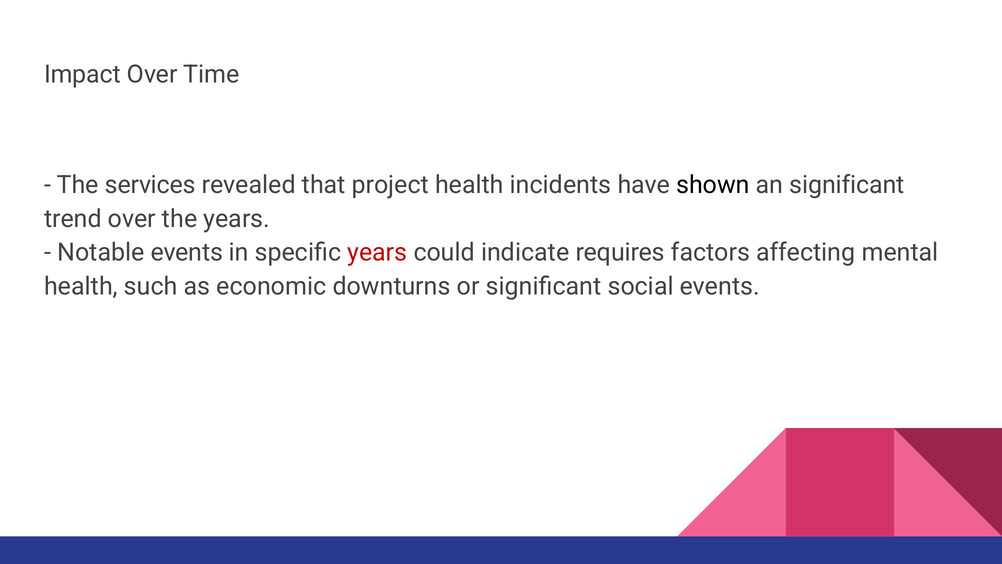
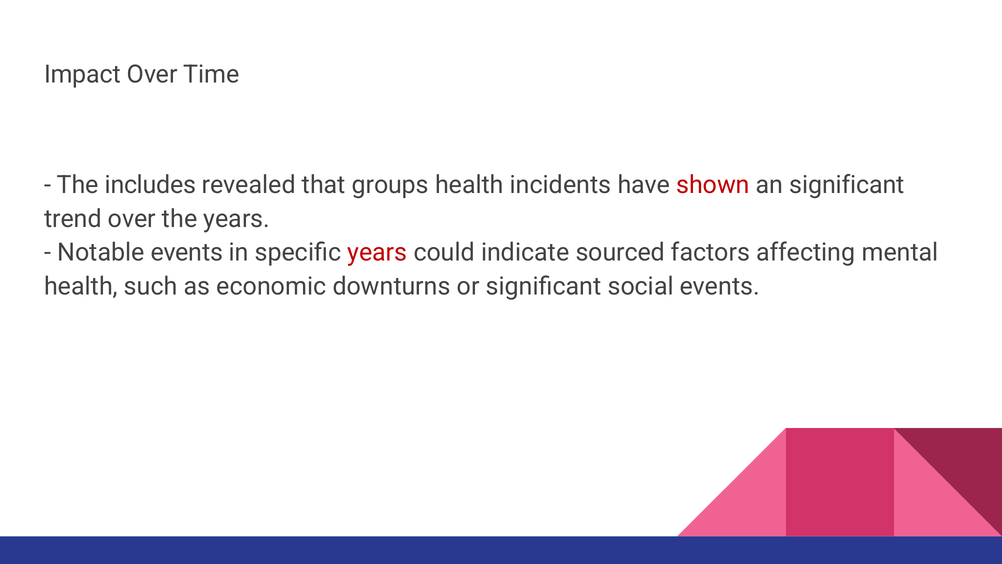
services: services -> includes
project: project -> groups
shown colour: black -> red
requires: requires -> sourced
